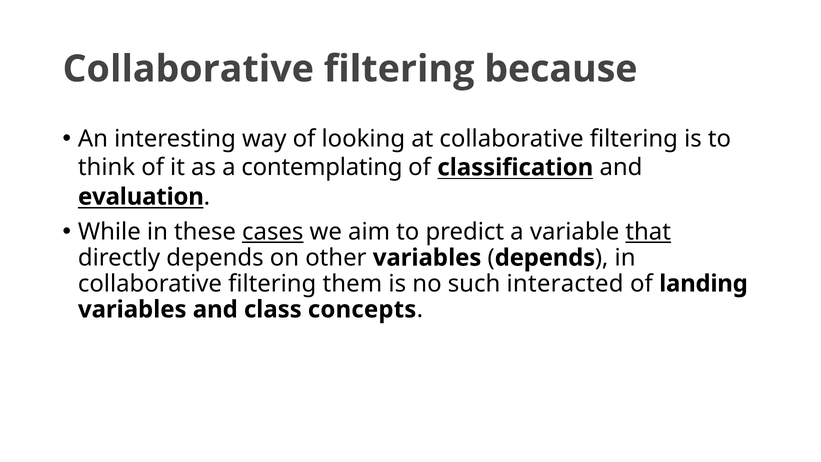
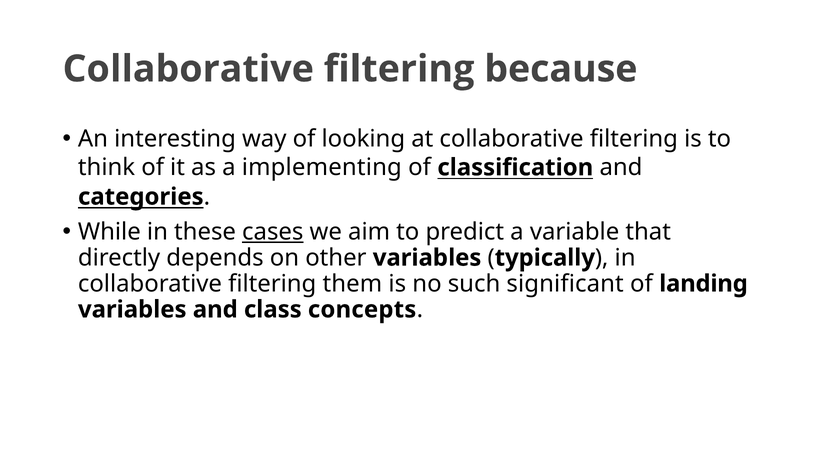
contemplating: contemplating -> implementing
evaluation: evaluation -> categories
that underline: present -> none
depends at (545, 258): depends -> typically
interacted: interacted -> significant
